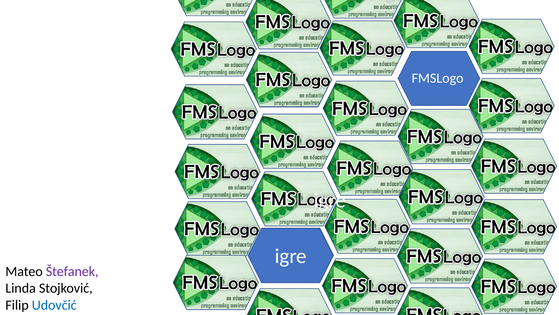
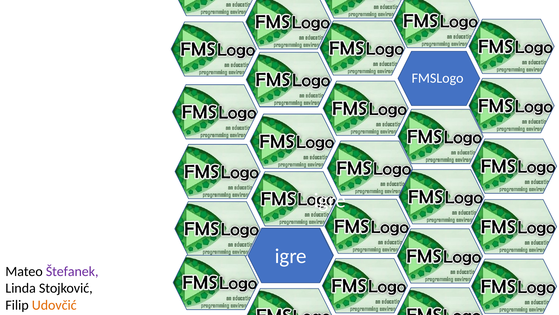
Udovčić colour: blue -> orange
